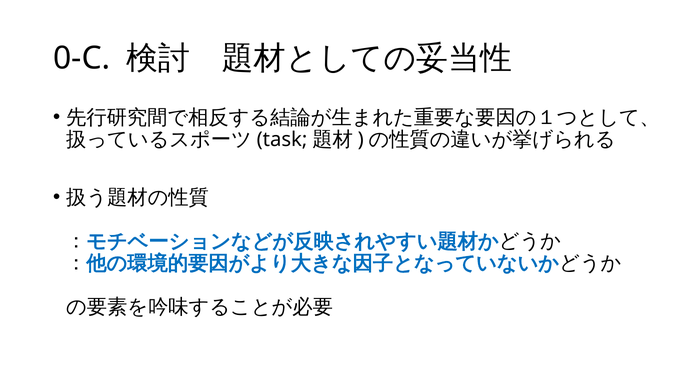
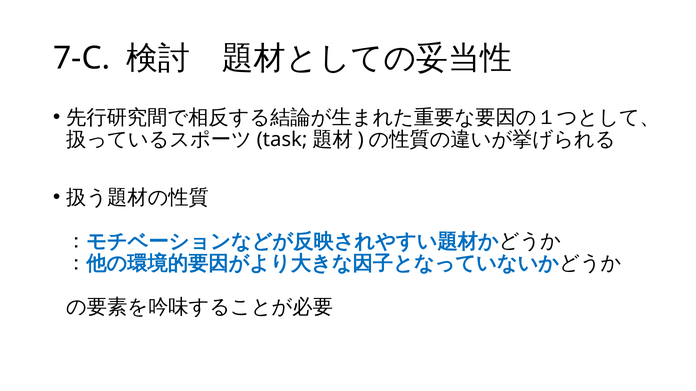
0-C: 0-C -> 7-C
